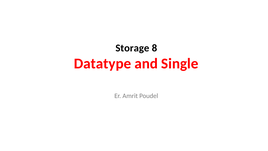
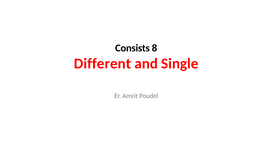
Storage: Storage -> Consists
Datatype: Datatype -> Different
